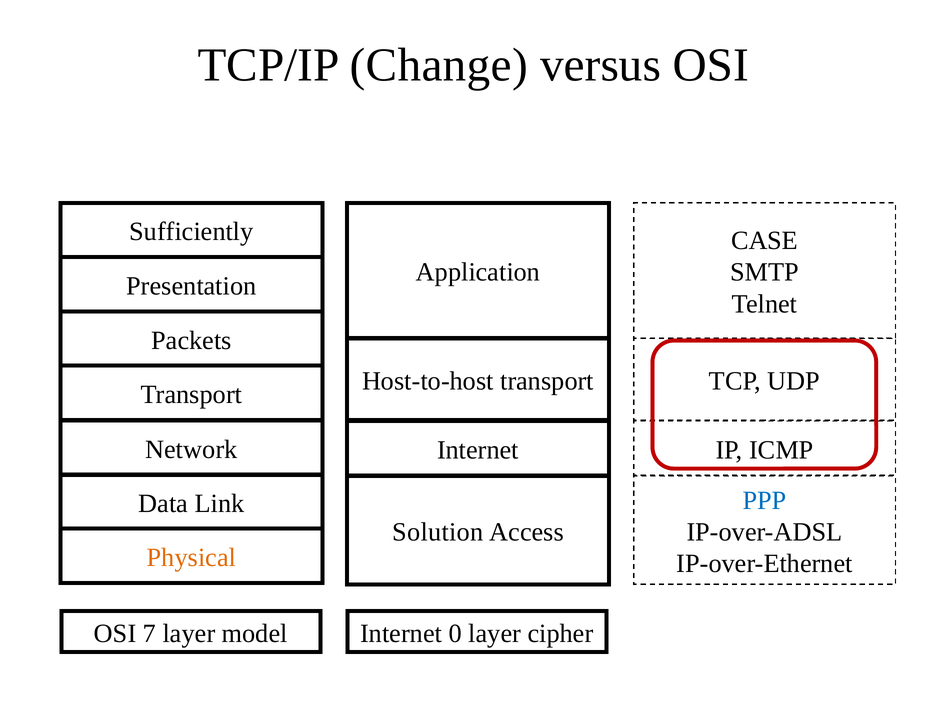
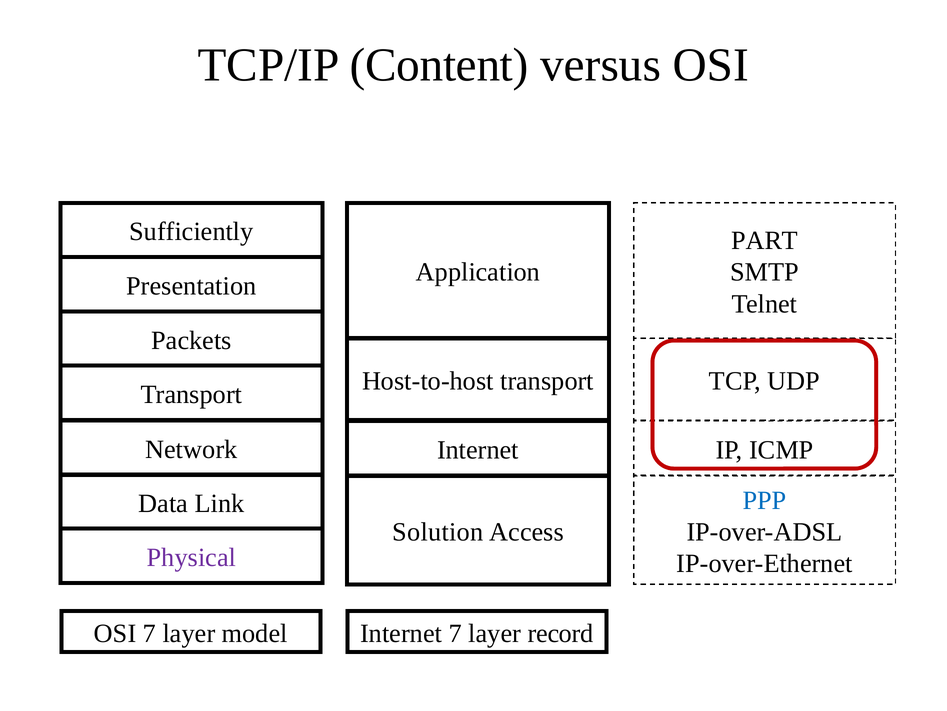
Change: Change -> Content
CASE: CASE -> PART
Physical colour: orange -> purple
Internet 0: 0 -> 7
cipher: cipher -> record
